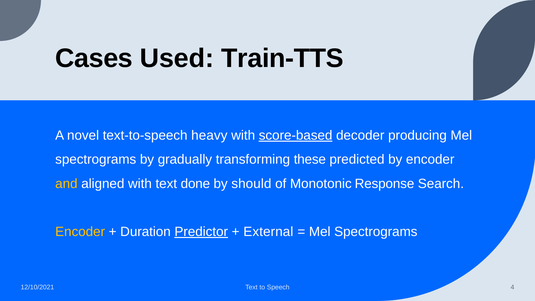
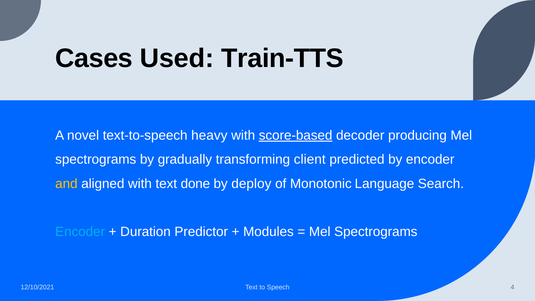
these: these -> client
should: should -> deploy
Response: Response -> Language
Encoder at (80, 232) colour: yellow -> light blue
Predictor underline: present -> none
External: External -> Modules
